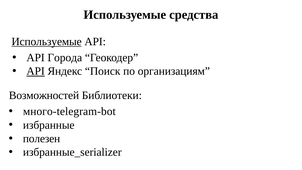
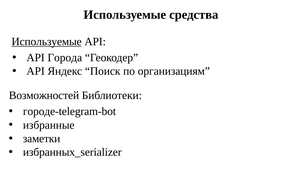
API at (36, 71) underline: present -> none
много-telegram-bot: много-telegram-bot -> городе-telegram-bot
полезен: полезен -> заметки
избранные_serializer: избранные_serializer -> избранных_serializer
